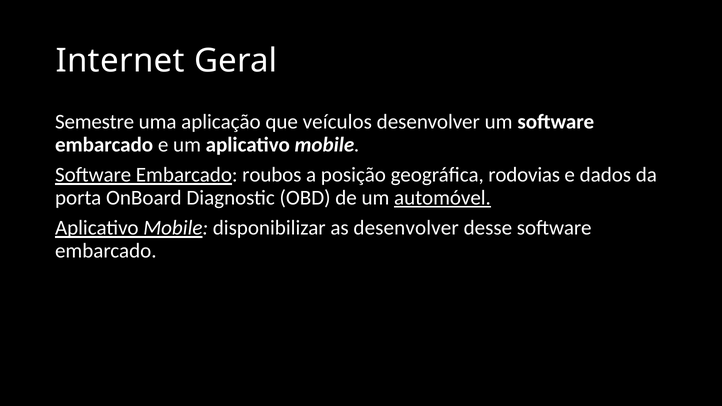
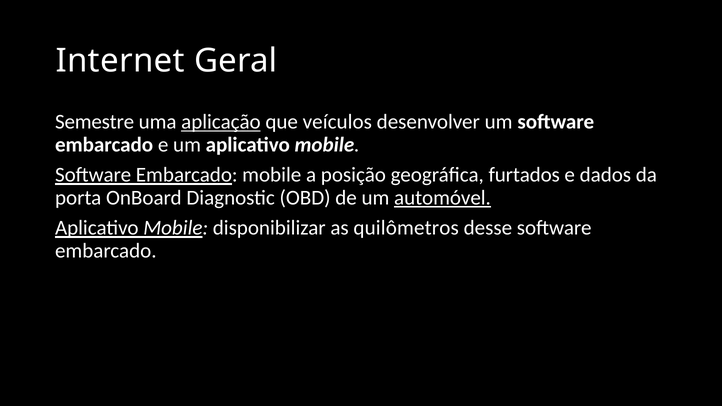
aplicação underline: none -> present
Embarcado roubos: roubos -> mobile
rodovias: rodovias -> furtados
as desenvolver: desenvolver -> quilômetros
